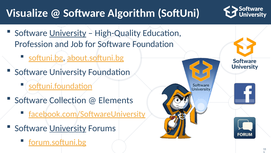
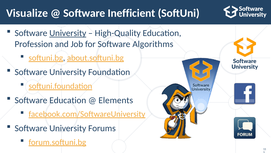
Algorithm: Algorithm -> Inefficient
Software Foundation: Foundation -> Algorithms
Software Collection: Collection -> Education
University at (68, 128) underline: present -> none
